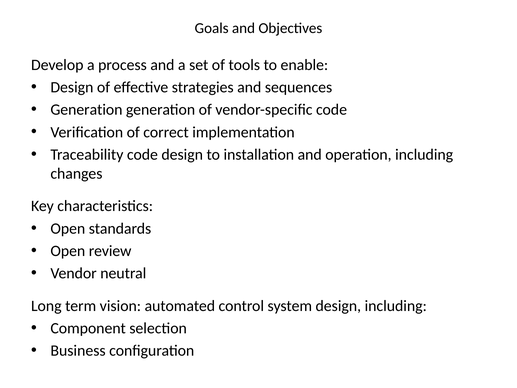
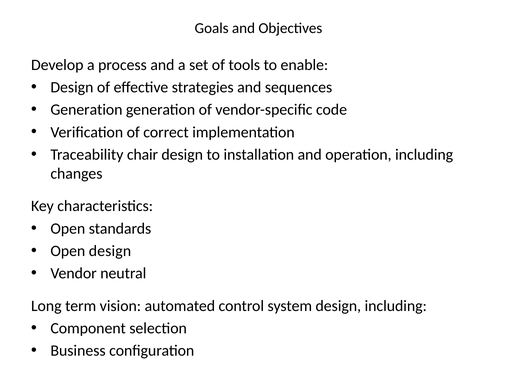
Traceability code: code -> chair
Open review: review -> design
